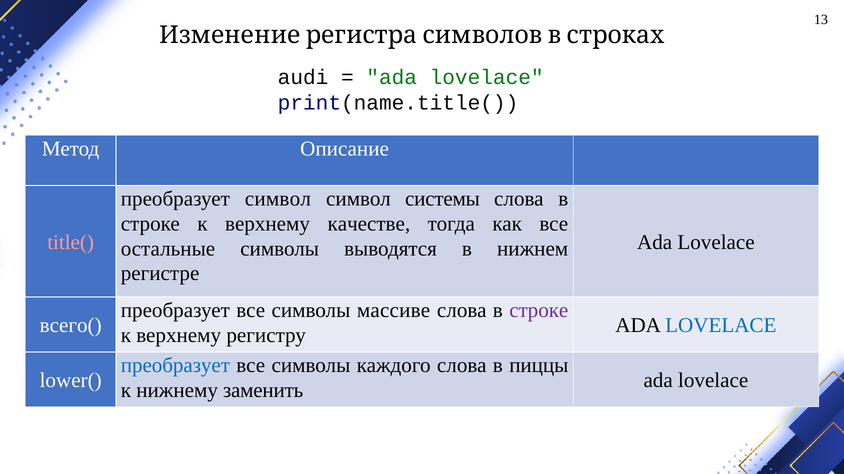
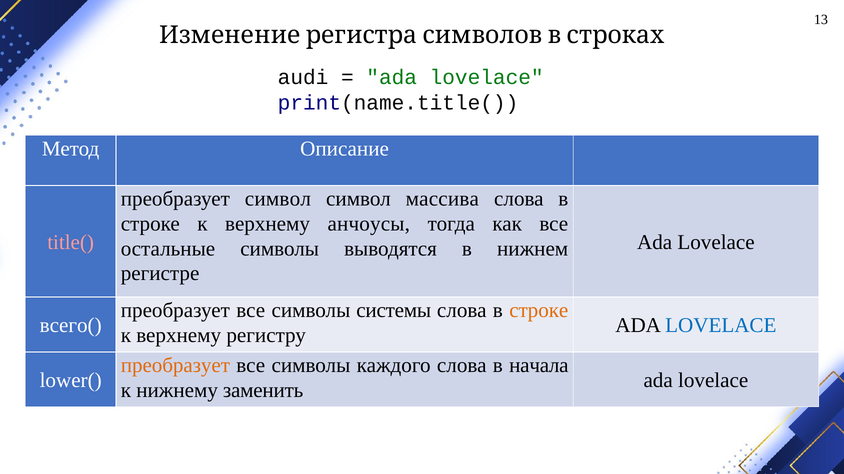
системы: системы -> массива
качестве: качестве -> анчоусы
массиве: массиве -> системы
строке at (539, 311) colour: purple -> orange
преобразует at (175, 366) colour: blue -> orange
пиццы: пиццы -> начала
